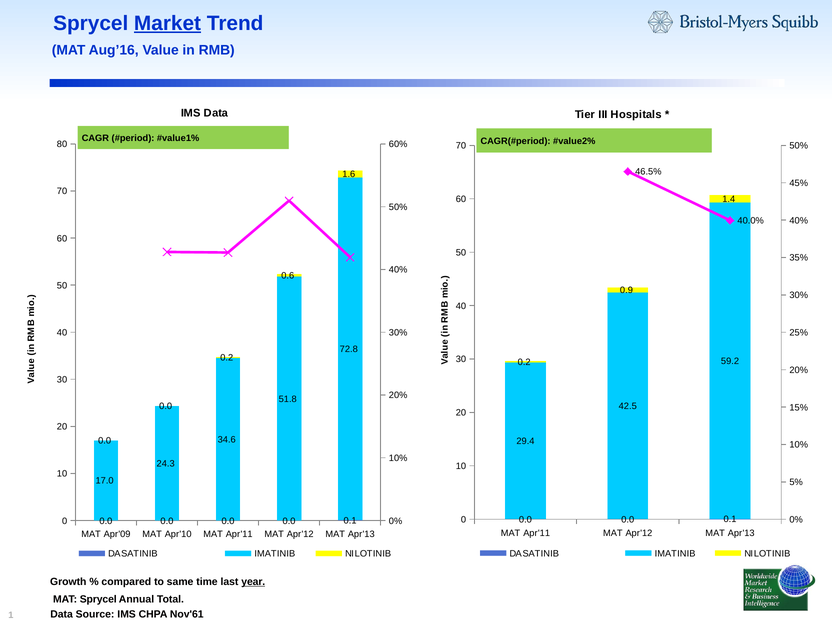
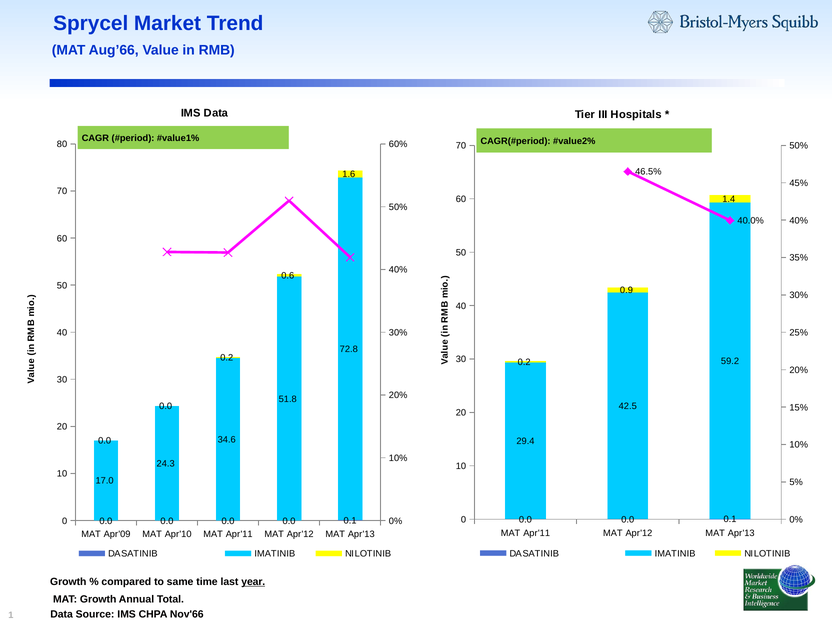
Market underline: present -> none
Aug’16: Aug’16 -> Aug’66
MAT Sprycel: Sprycel -> Growth
Nov'61: Nov'61 -> Nov'66
